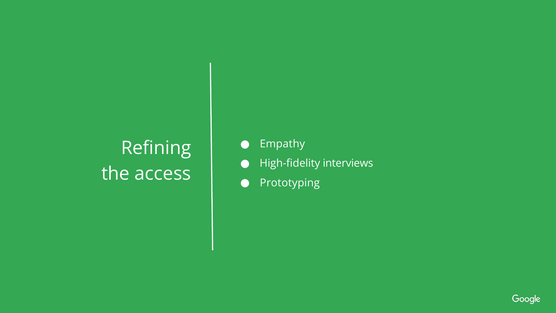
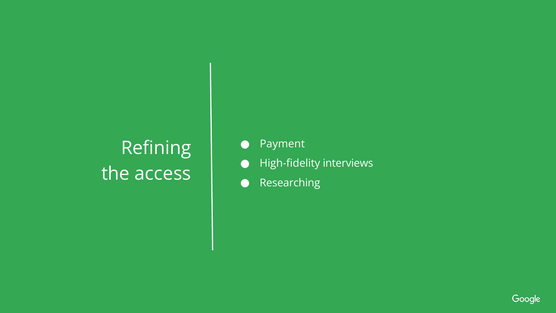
Empathy: Empathy -> Payment
Prototyping: Prototyping -> Researching
